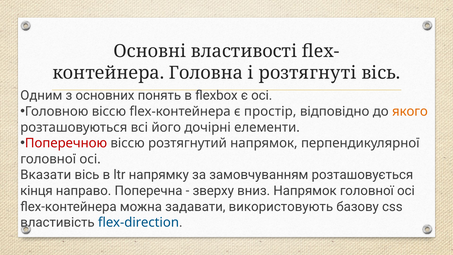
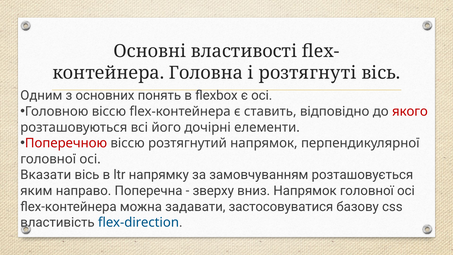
простір: простір -> ставить
якого colour: orange -> red
кінця: кінця -> яким
використовують: використовують -> застосовуватися
